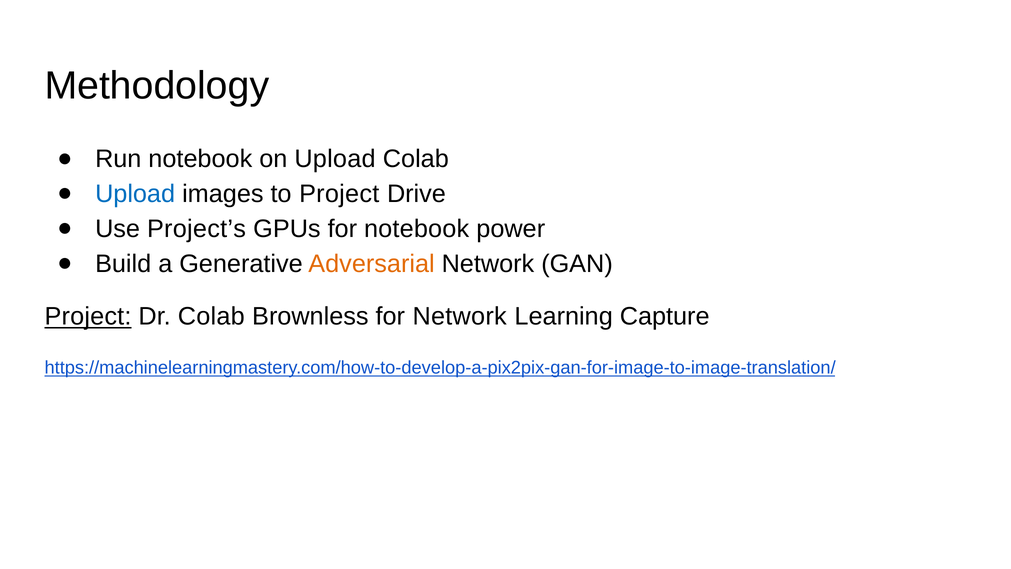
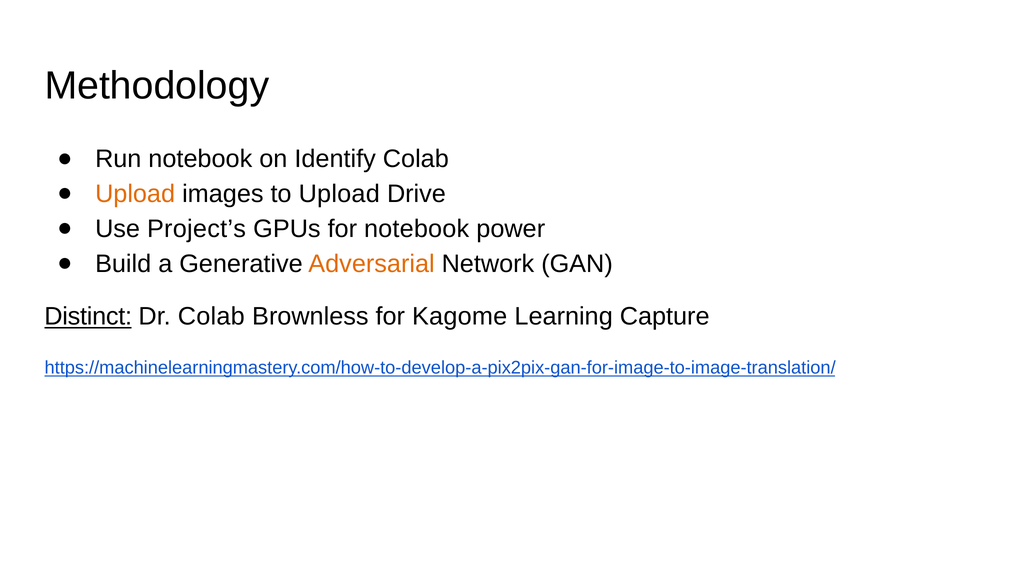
on Upload: Upload -> Identify
Upload at (135, 194) colour: blue -> orange
to Project: Project -> Upload
Project at (88, 316): Project -> Distinct
for Network: Network -> Kagome
